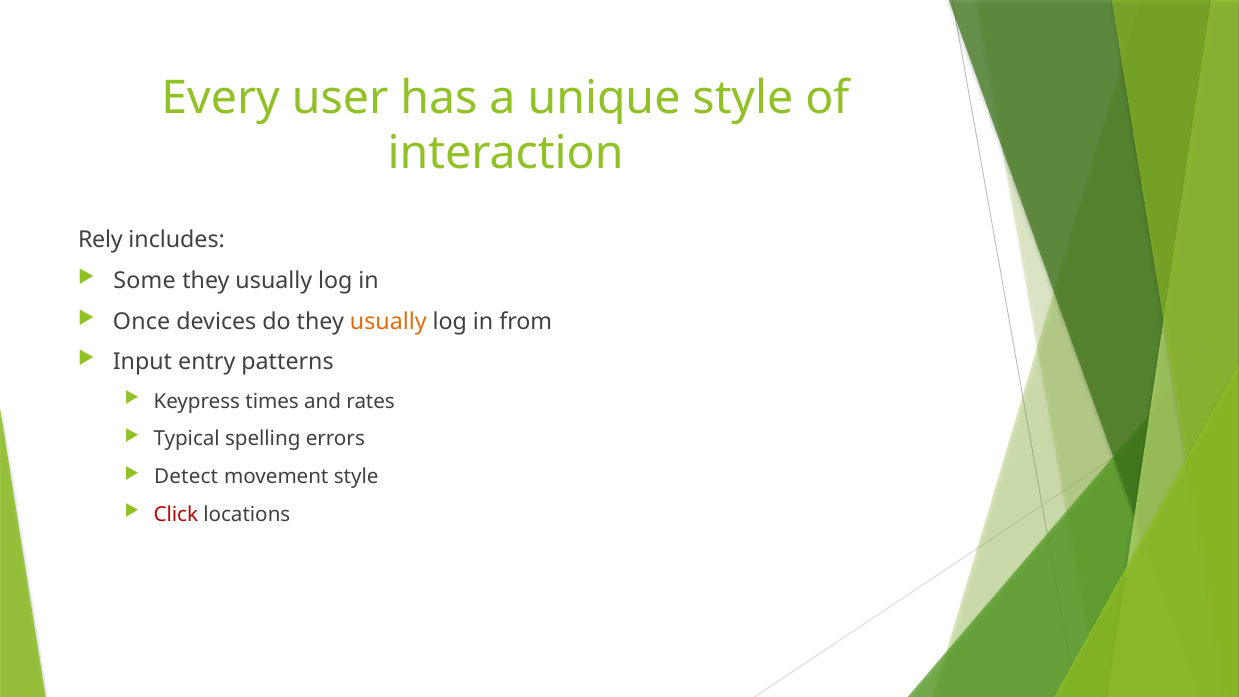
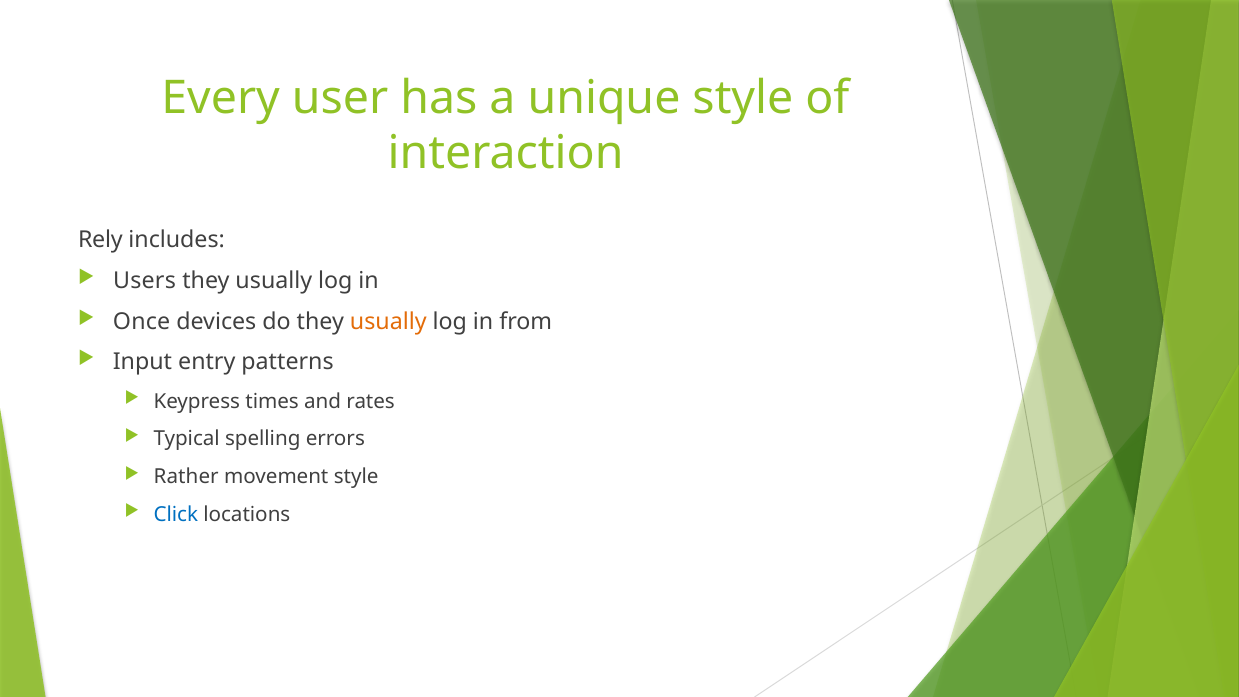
Some: Some -> Users
Detect: Detect -> Rather
Click colour: red -> blue
